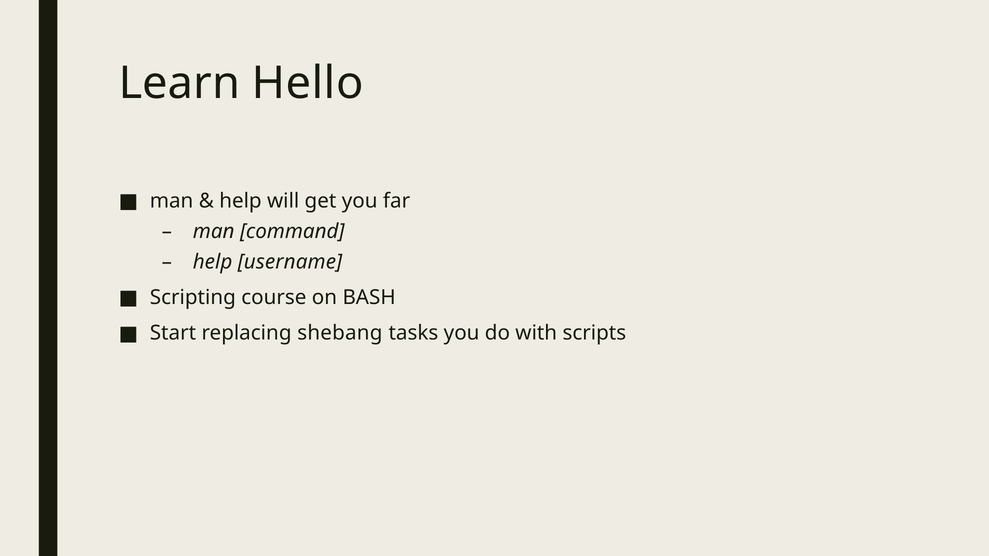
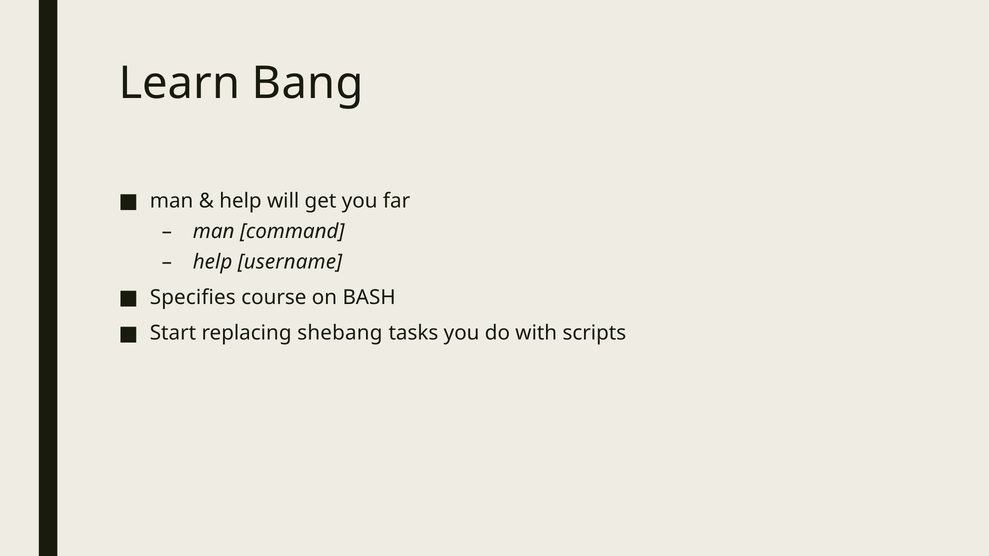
Hello: Hello -> Bang
Scripting: Scripting -> Specifies
